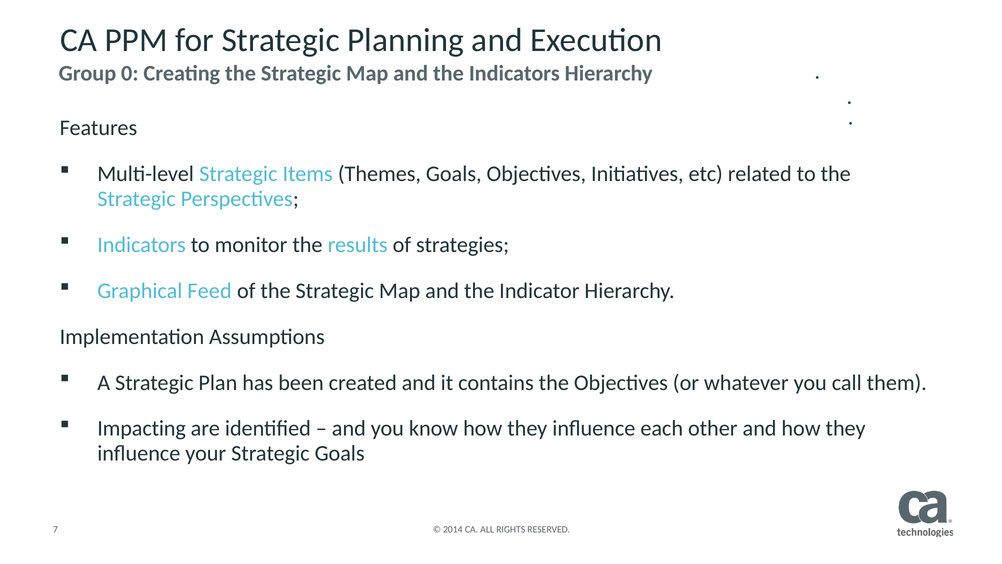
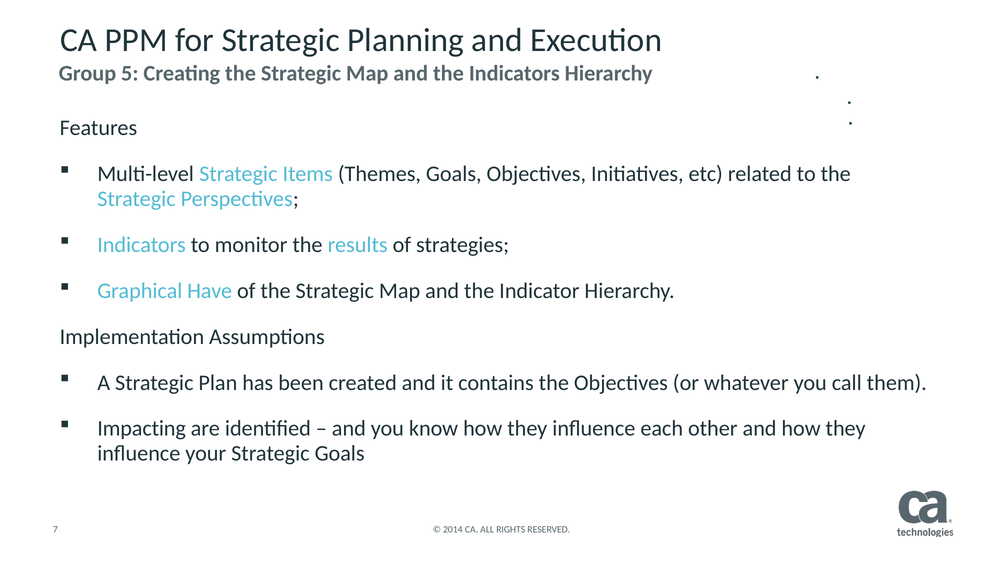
0: 0 -> 5
Feed: Feed -> Have
